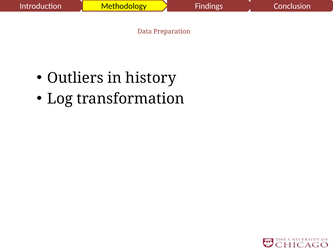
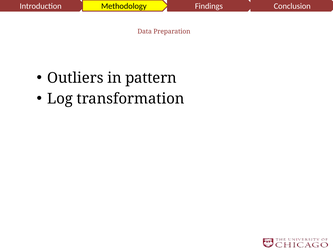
history: history -> pattern
